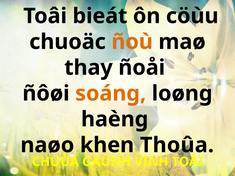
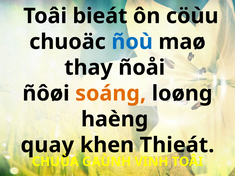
ñoù colour: orange -> blue
naøo: naøo -> quay
Thoûa: Thoûa -> Thieát
